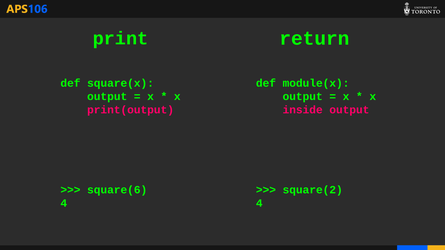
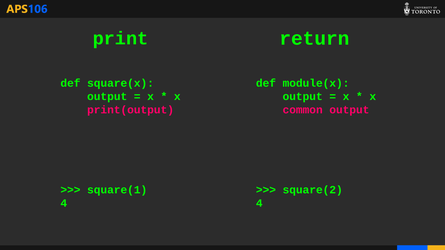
inside: inside -> common
square(6: square(6 -> square(1
